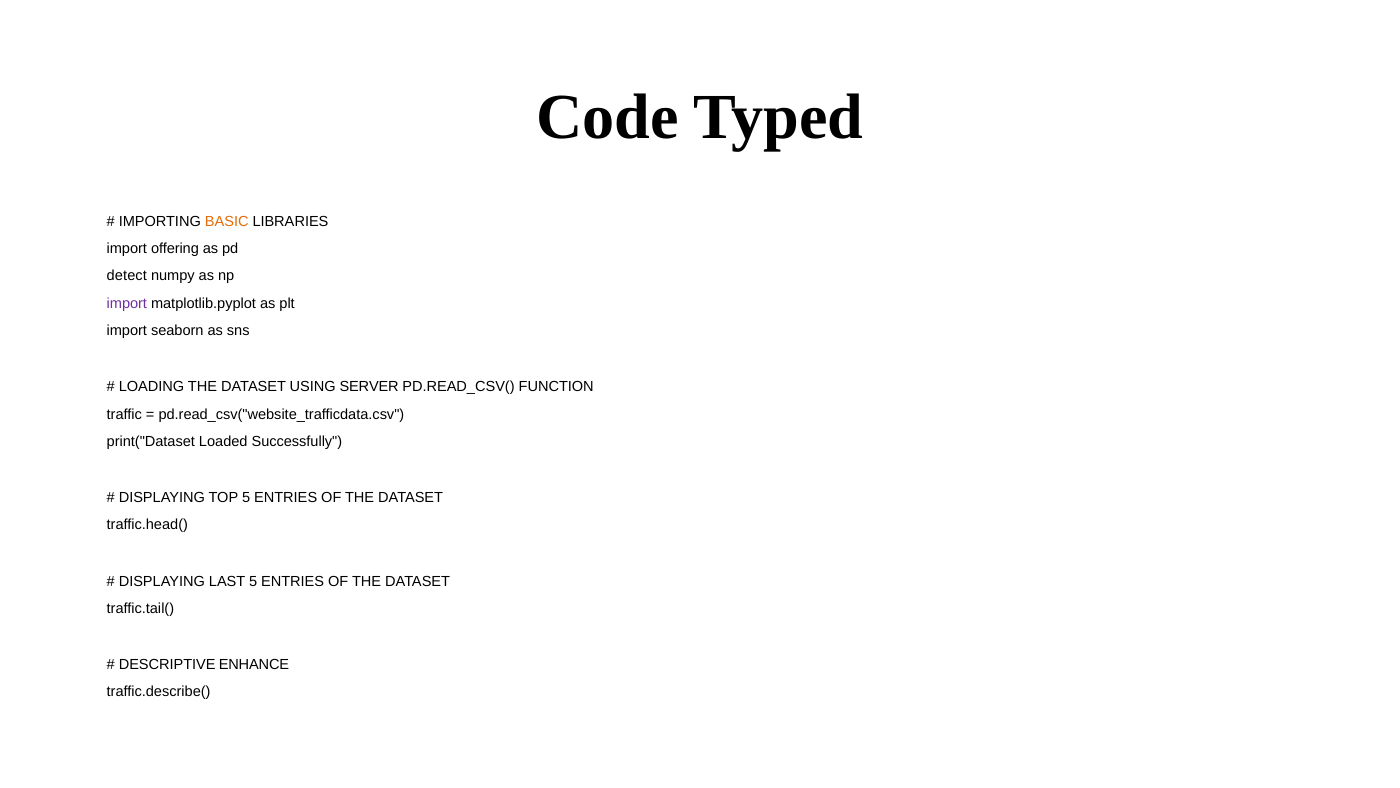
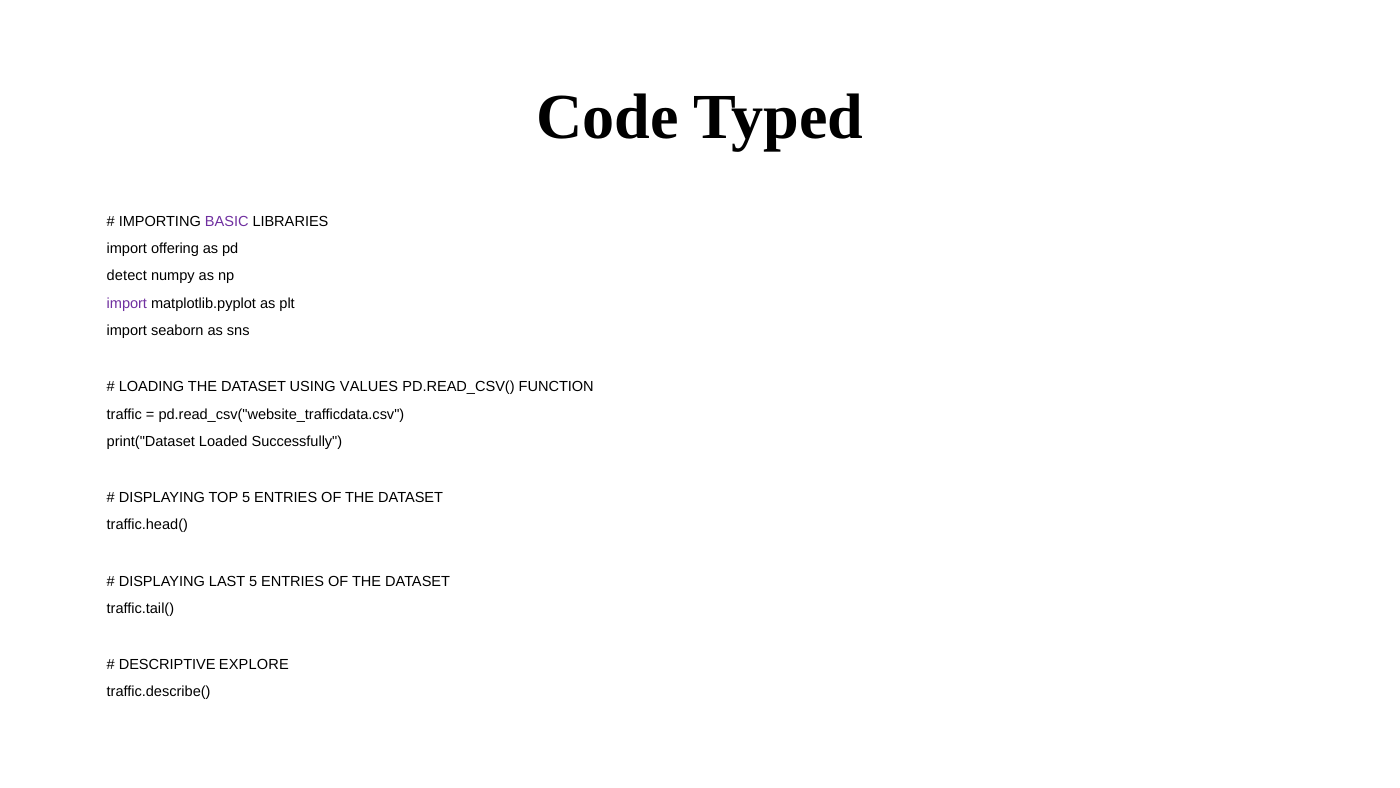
BASIC colour: orange -> purple
SERVER: SERVER -> VALUES
ENHANCE: ENHANCE -> EXPLORE
